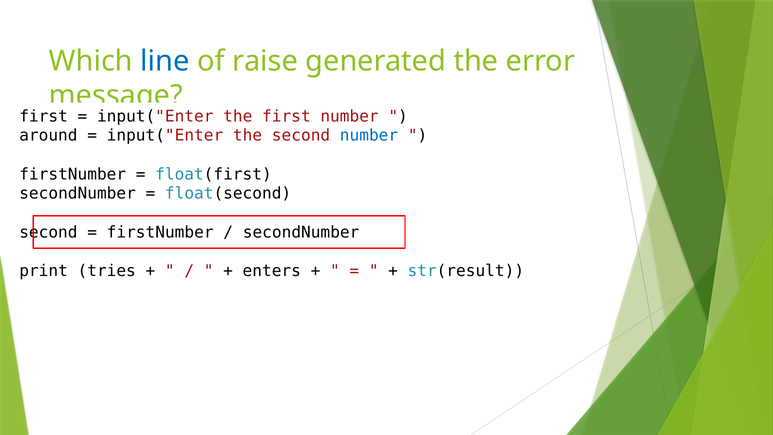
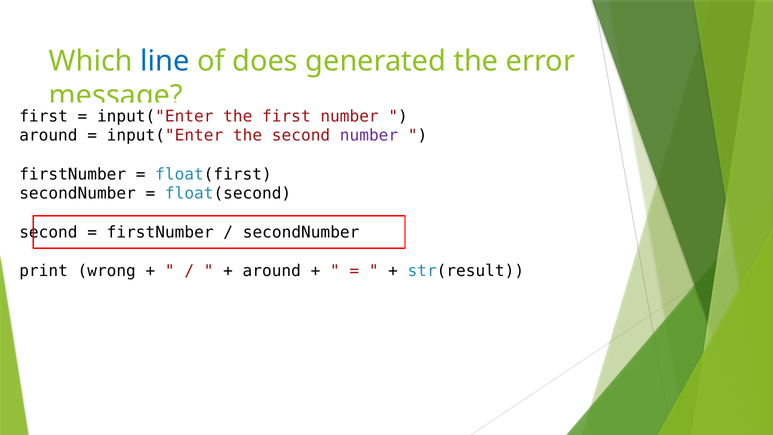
raise: raise -> does
number at (369, 136) colour: blue -> purple
tries: tries -> wrong
enters at (272, 271): enters -> around
